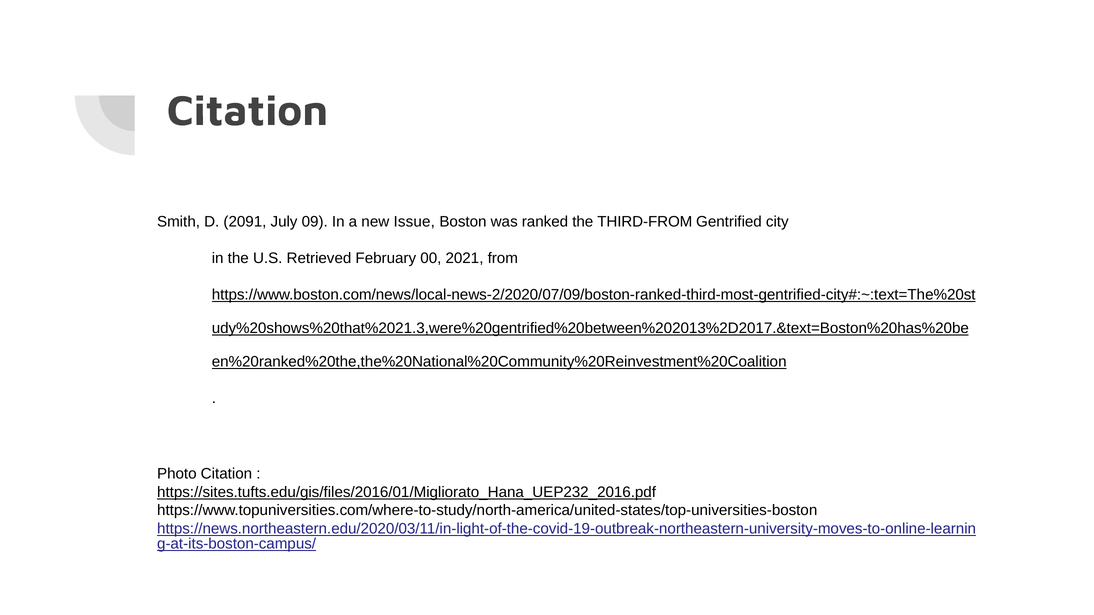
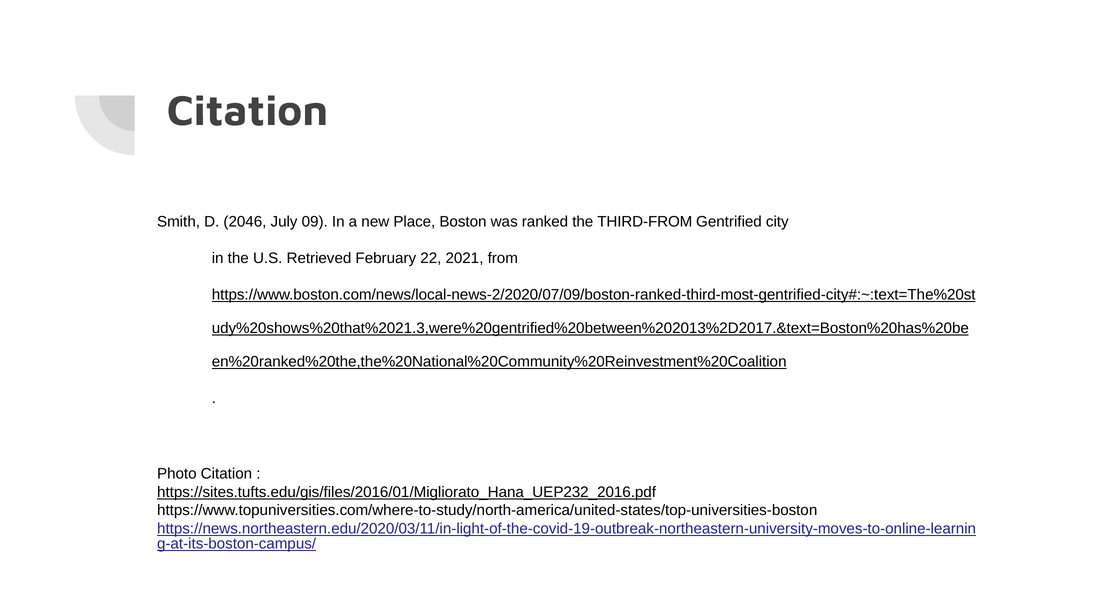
2091: 2091 -> 2046
Issue: Issue -> Place
00: 00 -> 22
